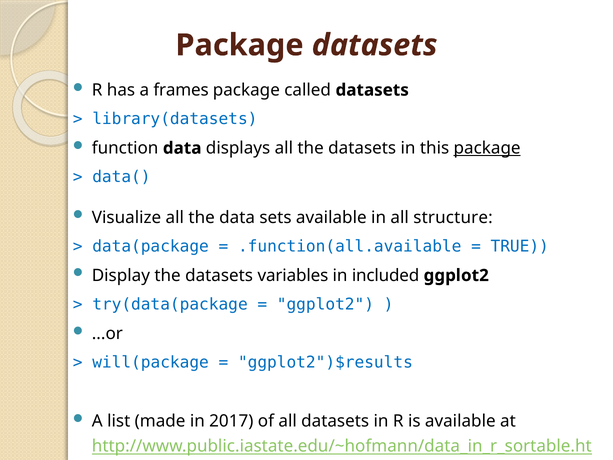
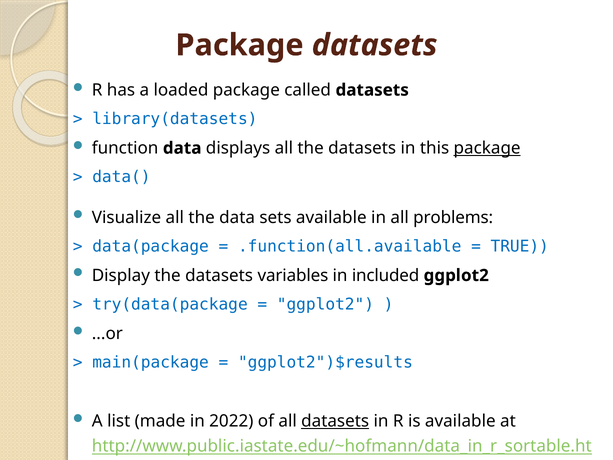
frames: frames -> loaded
structure: structure -> problems
will(package: will(package -> main(package
2017: 2017 -> 2022
datasets at (335, 421) underline: none -> present
